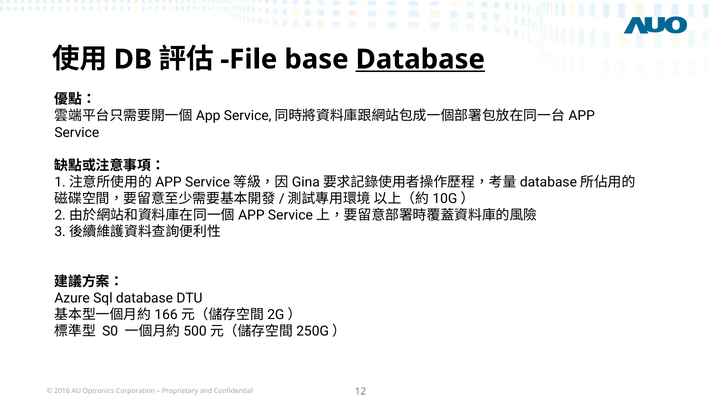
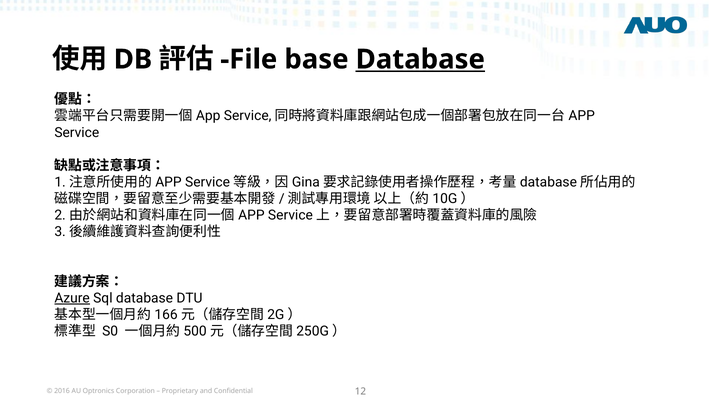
Azure underline: none -> present
